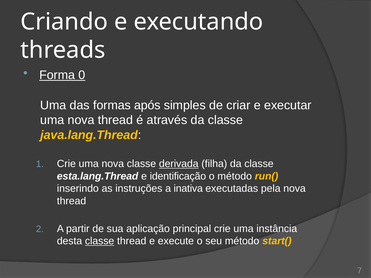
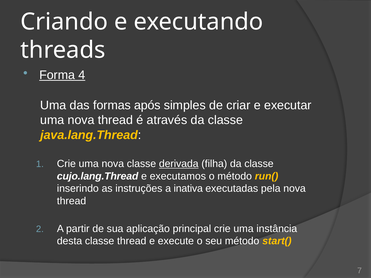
0: 0 -> 4
esta.lang.Thread: esta.lang.Thread -> cujo.lang.Thread
identificação: identificação -> executamos
classe at (100, 241) underline: present -> none
